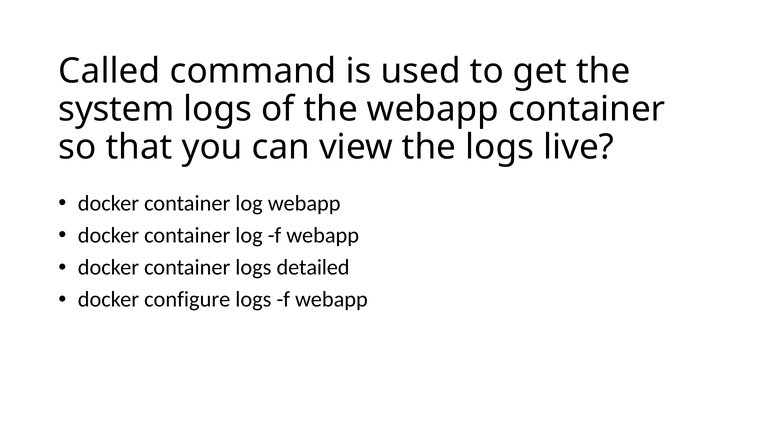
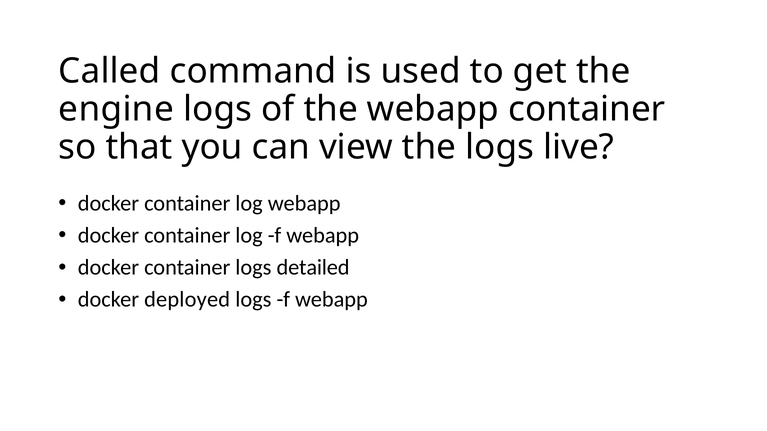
system: system -> engine
configure: configure -> deployed
